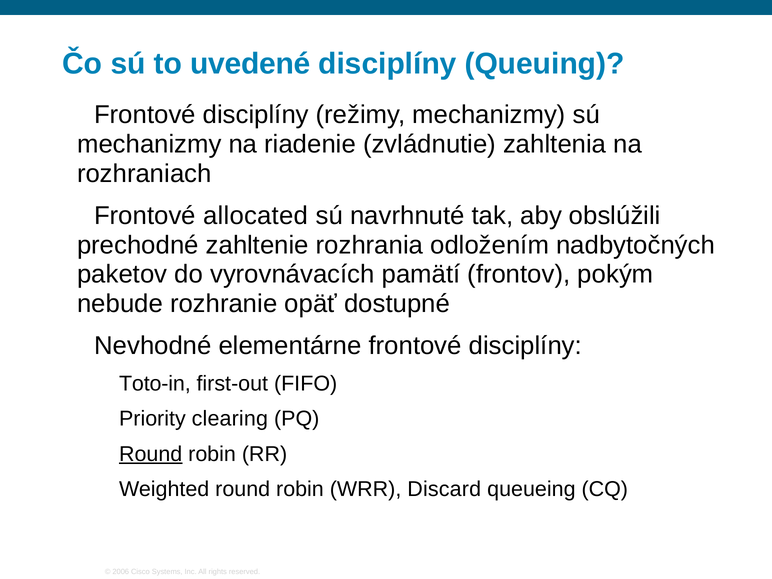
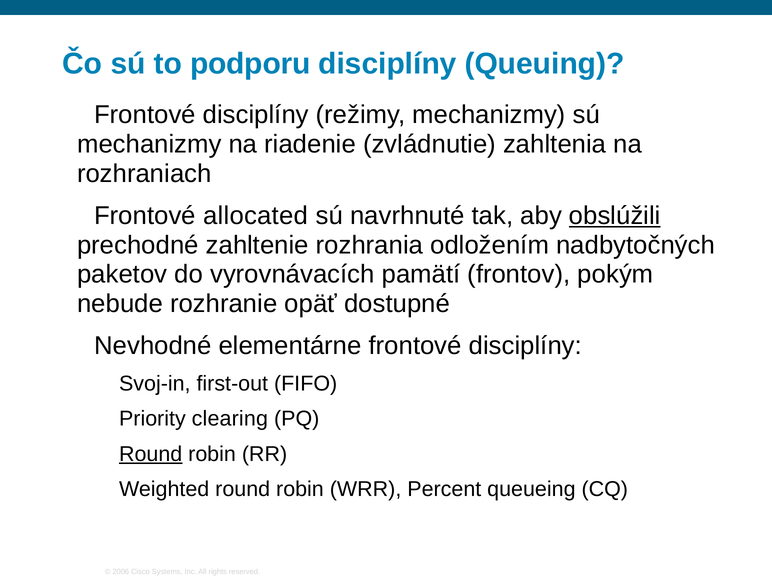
uvedené: uvedené -> podporu
obslúžili underline: none -> present
Toto-in: Toto-in -> Svoj-in
Discard: Discard -> Percent
